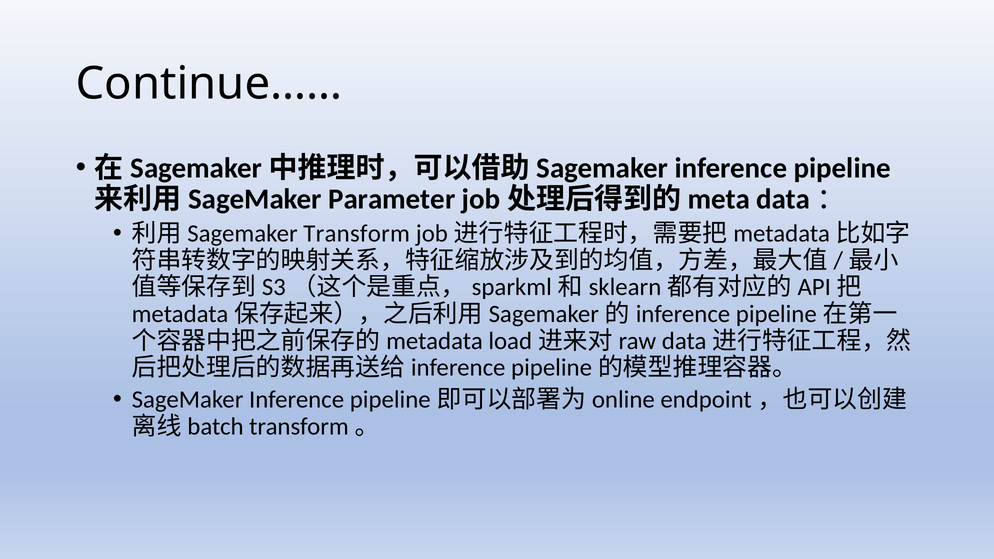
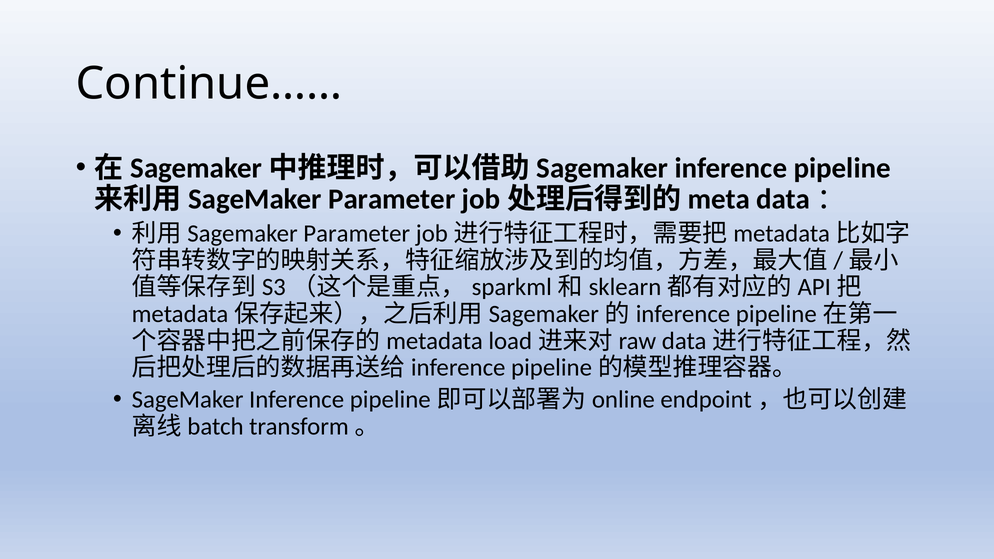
Transform at (357, 234): Transform -> Parameter
